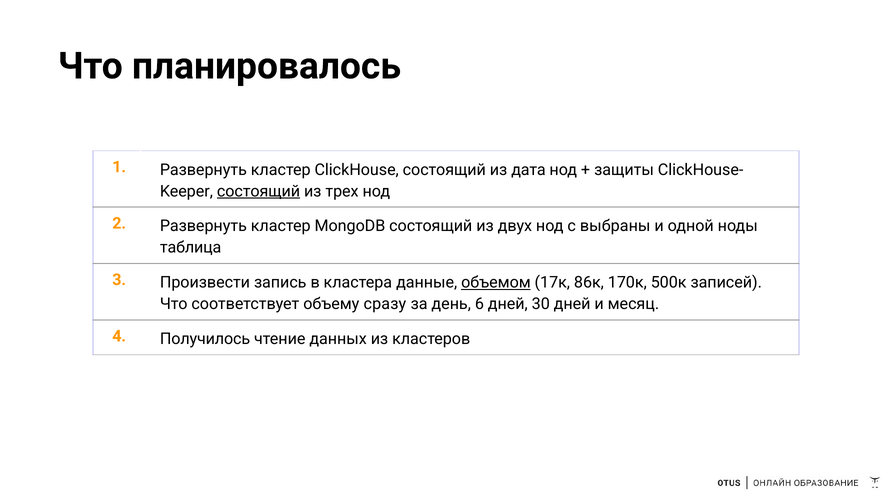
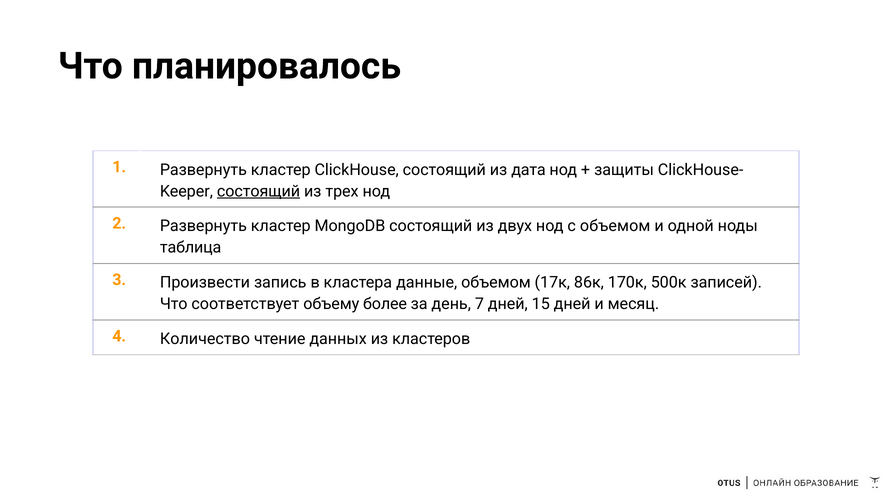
с выбраны: выбраны -> объемом
объемом at (496, 282) underline: present -> none
сразу: сразу -> более
6: 6 -> 7
30: 30 -> 15
Получилось: Получилось -> Количество
